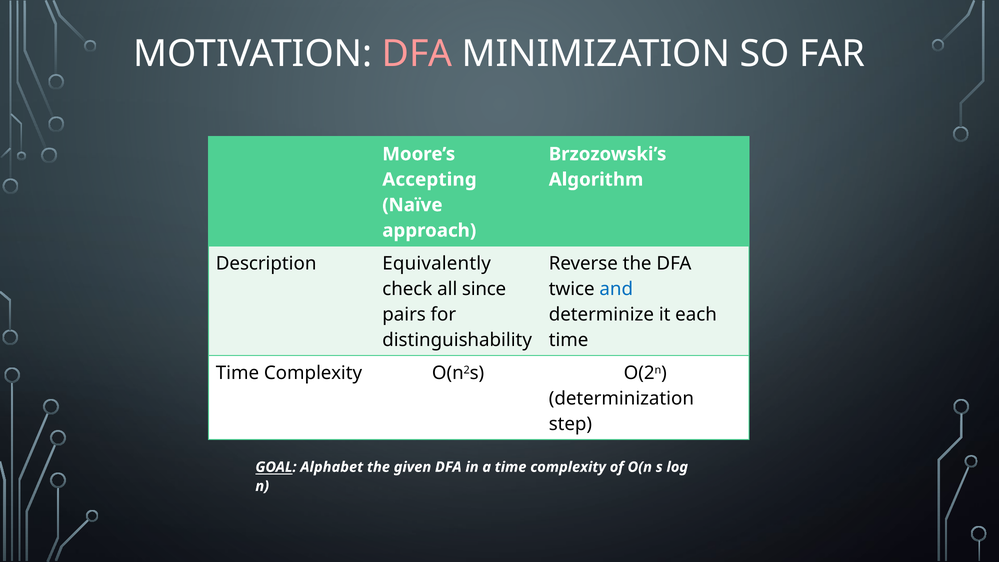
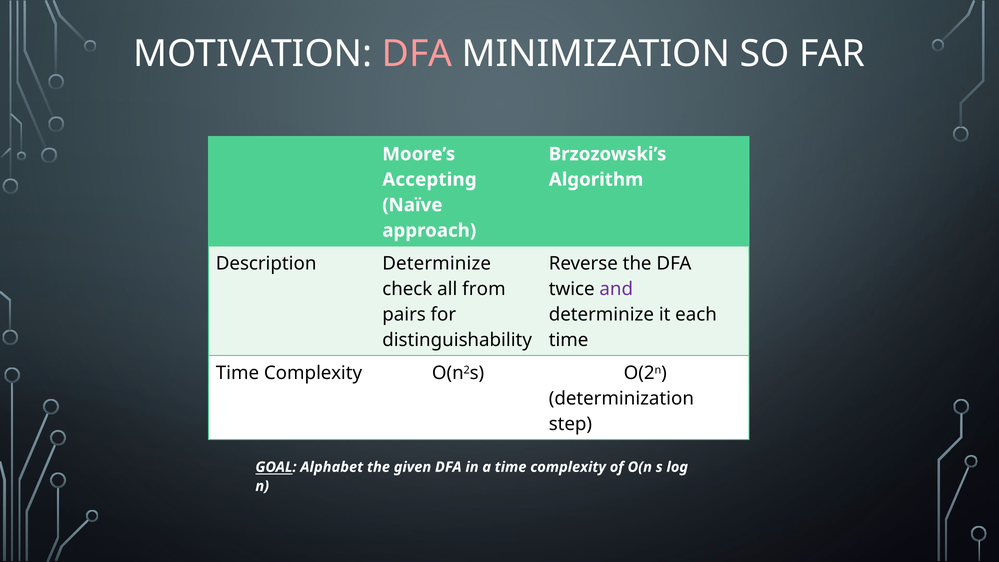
Description Equivalently: Equivalently -> Determinize
since: since -> from
and colour: blue -> purple
